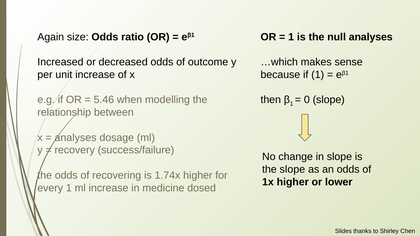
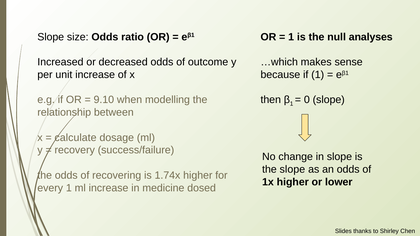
Again at (51, 37): Again -> Slope
5.46: 5.46 -> 9.10
analyses at (76, 138): analyses -> calculate
